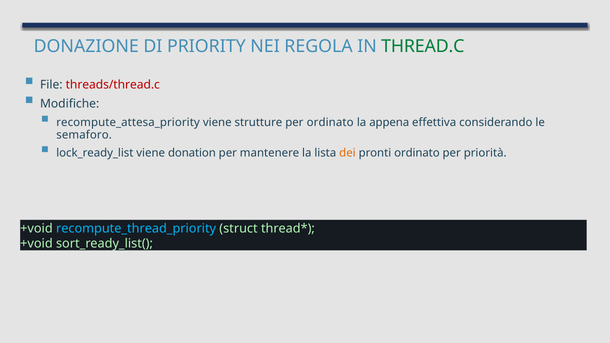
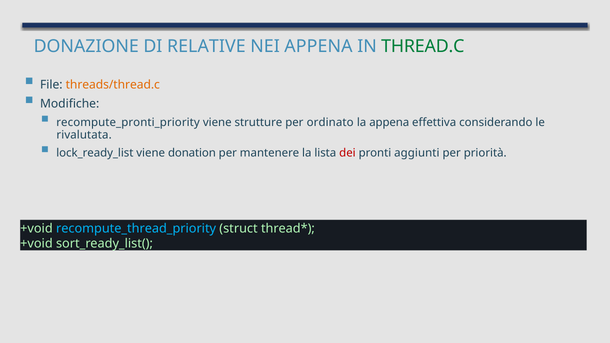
PRIORITY: PRIORITY -> RELATIVE
NEI REGOLA: REGOLA -> APPENA
threads/thread.c colour: red -> orange
recompute_attesa_priority: recompute_attesa_priority -> recompute_pronti_priority
semaforo: semaforo -> rivalutata
dei colour: orange -> red
pronti ordinato: ordinato -> aggiunti
